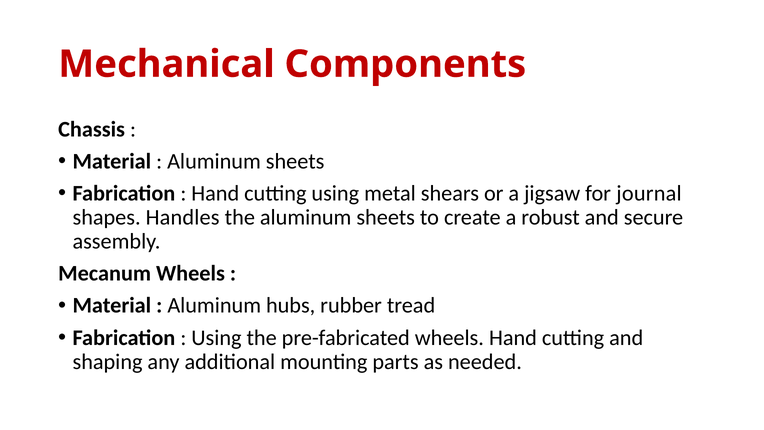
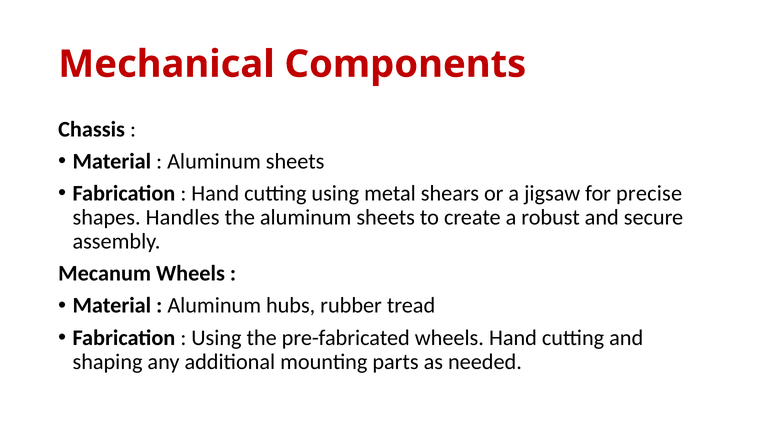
journal: journal -> precise
